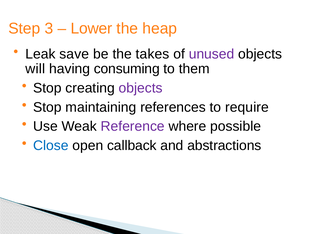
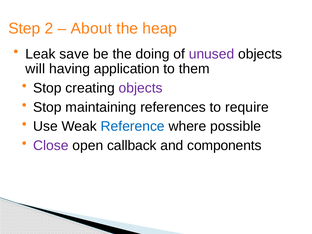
3: 3 -> 2
Lower: Lower -> About
takes: takes -> doing
consuming: consuming -> application
Reference colour: purple -> blue
Close colour: blue -> purple
abstractions: abstractions -> components
